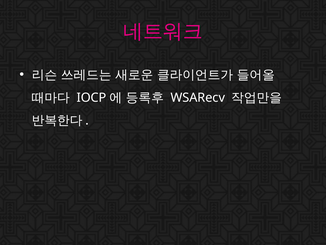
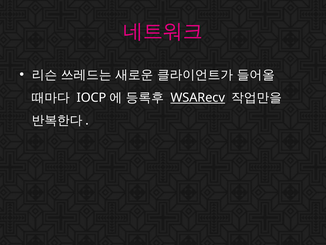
WSARecv underline: none -> present
